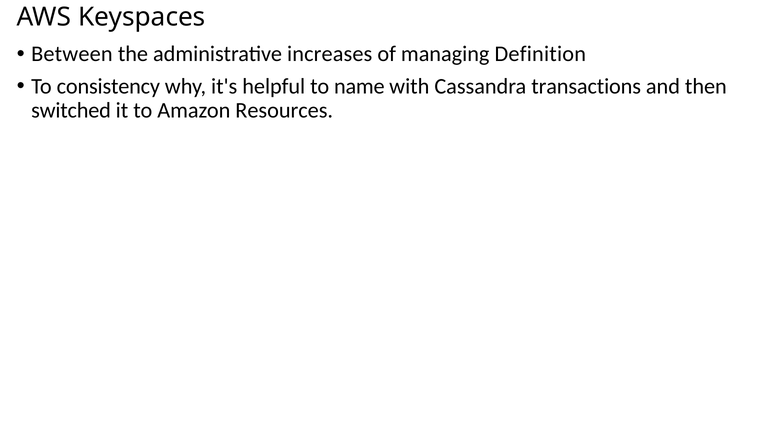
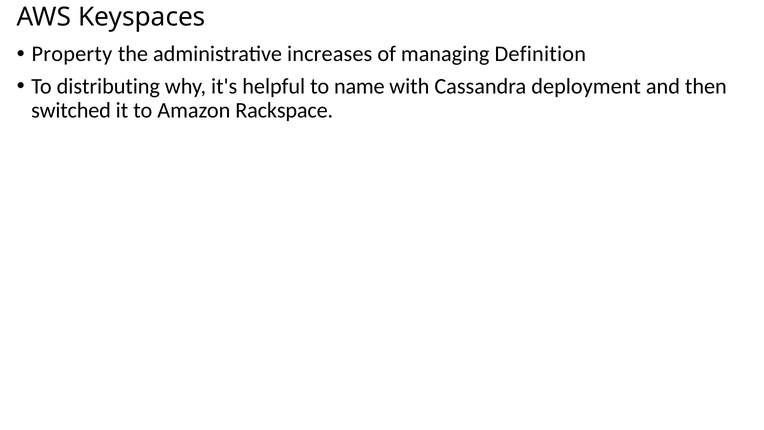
Between: Between -> Property
consistency: consistency -> distributing
transactions: transactions -> deployment
Resources: Resources -> Rackspace
